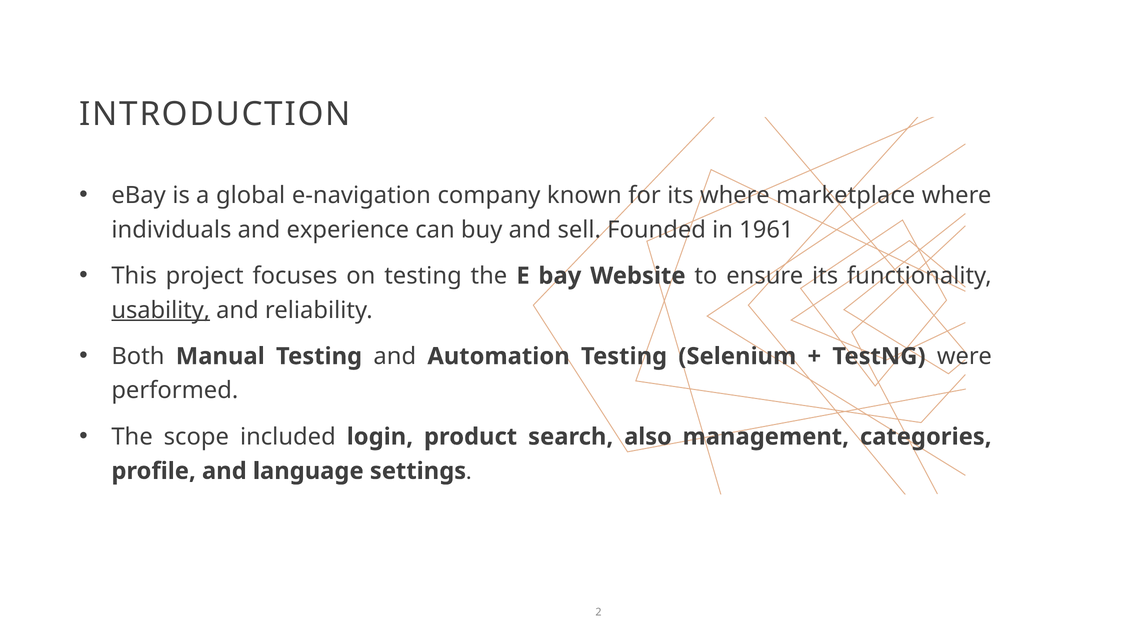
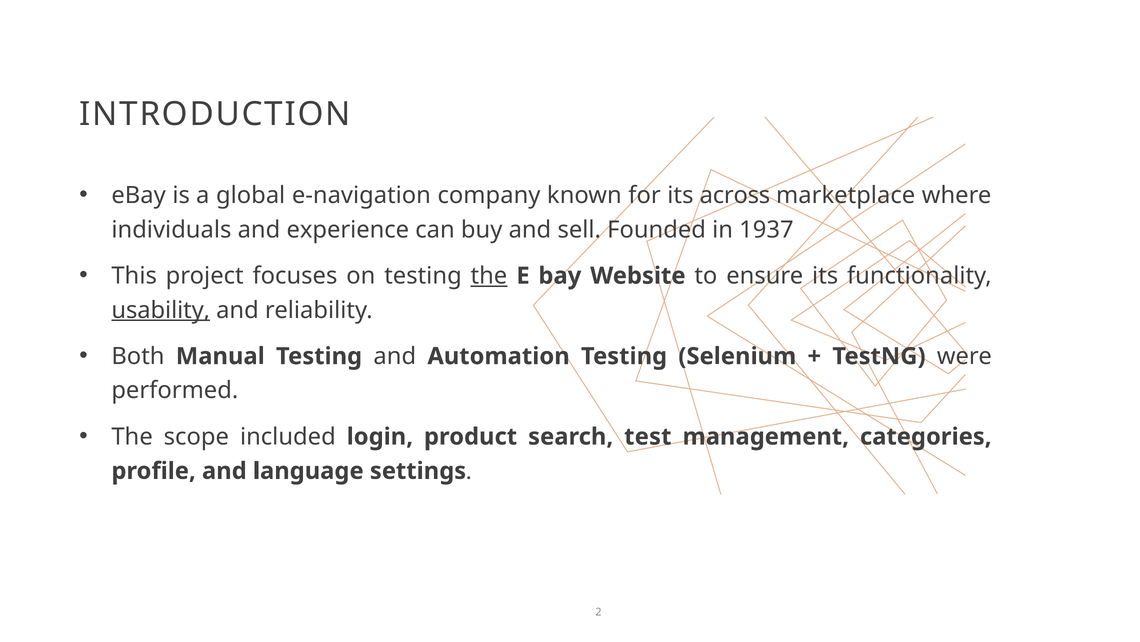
its where: where -> across
1961: 1961 -> 1937
the at (489, 276) underline: none -> present
also: also -> test
